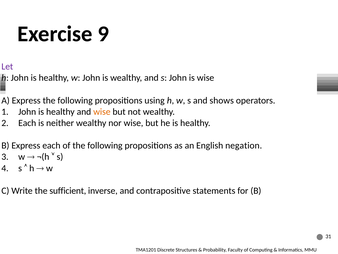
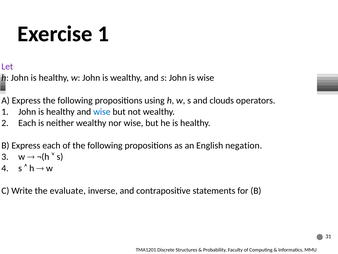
Exercise 9: 9 -> 1
shows: shows -> clouds
wise at (102, 111) colour: orange -> blue
sufficient: sufficient -> evaluate
